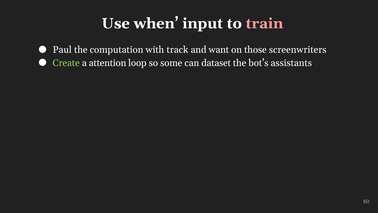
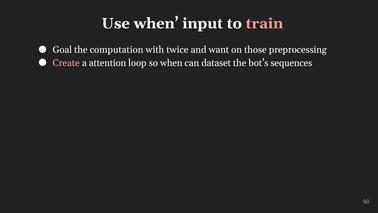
Paul: Paul -> Goal
track: track -> twice
screenwriters: screenwriters -> preprocessing
Create colour: light green -> pink
so some: some -> when
assistants: assistants -> sequences
